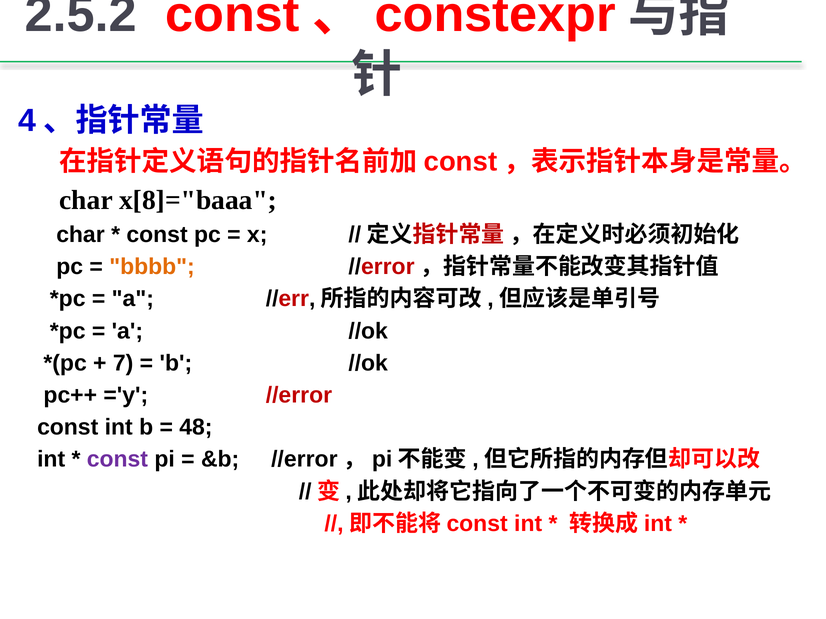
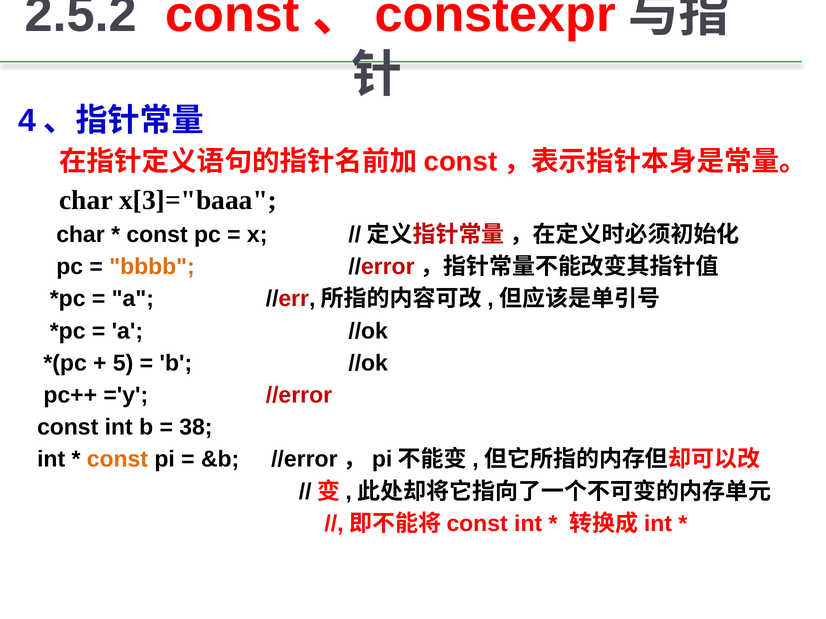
x[8]="baaa: x[8]="baaa -> x[3]="baaa
7: 7 -> 5
48: 48 -> 38
const at (117, 460) colour: purple -> orange
